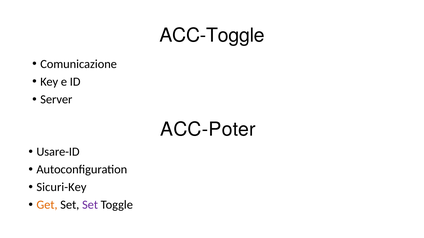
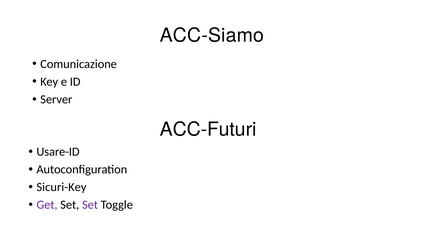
ACC-Toggle: ACC-Toggle -> ACC-Siamo
ACC-Poter: ACC-Poter -> ACC-Futuri
Get colour: orange -> purple
